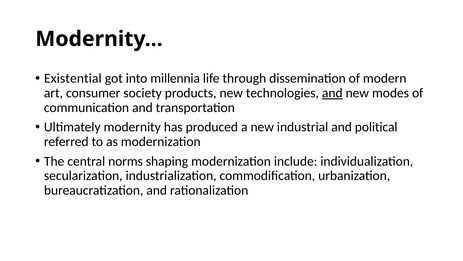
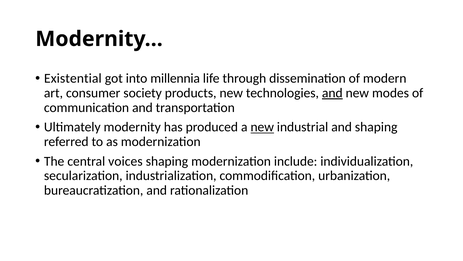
new at (262, 127) underline: none -> present
and political: political -> shaping
norms: norms -> voices
